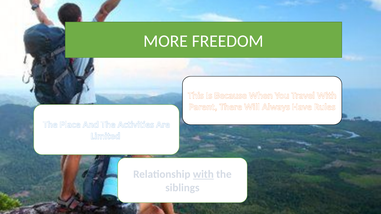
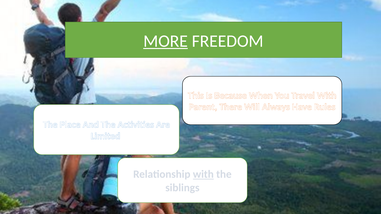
MORE underline: none -> present
